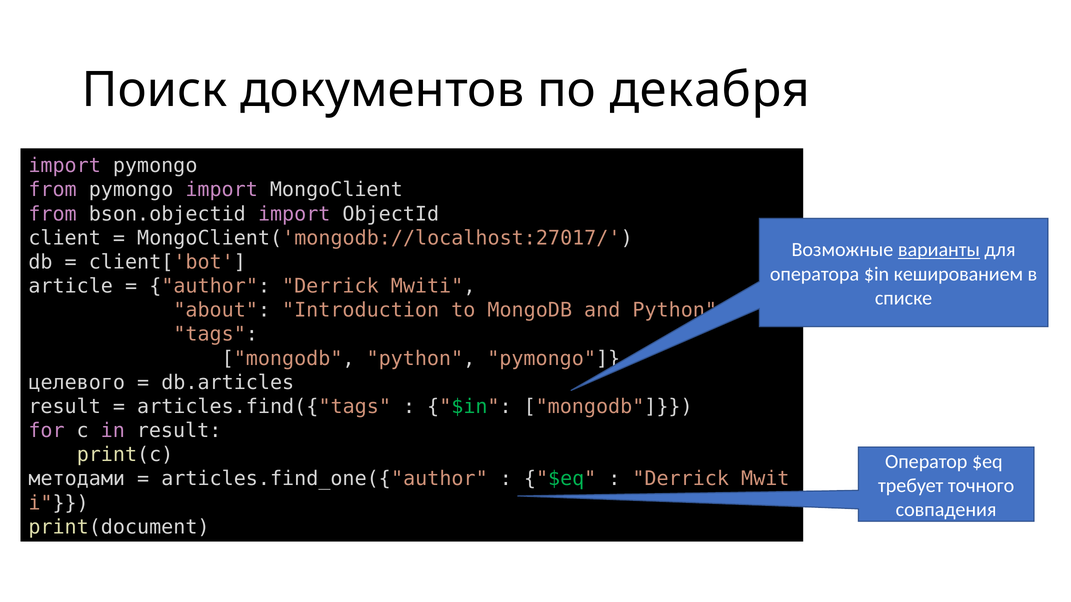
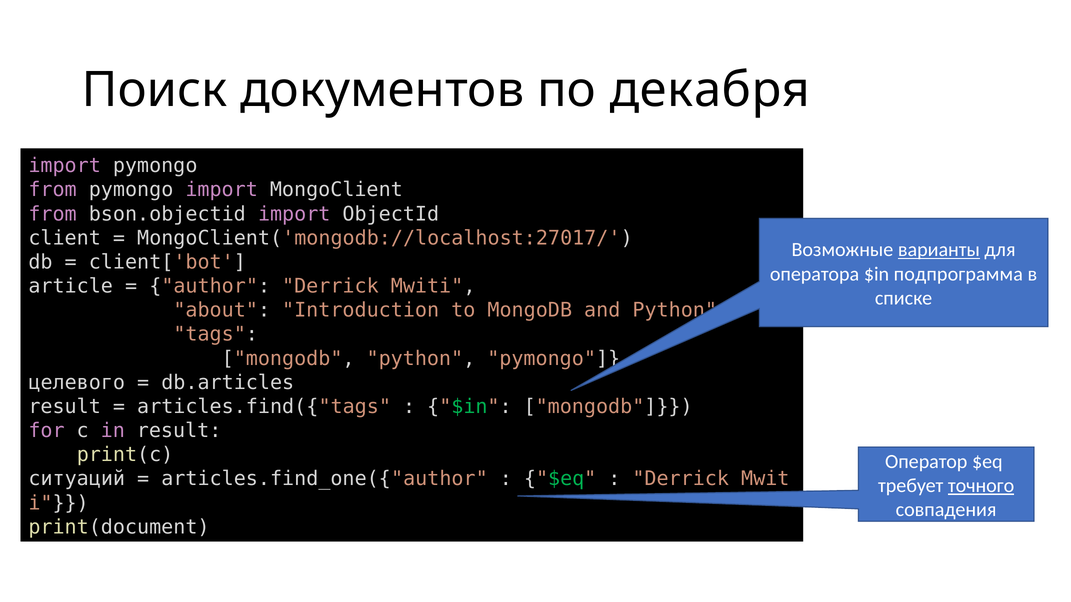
кешированием: кешированием -> подпрограмма
методами: методами -> ситуаций
точного underline: none -> present
